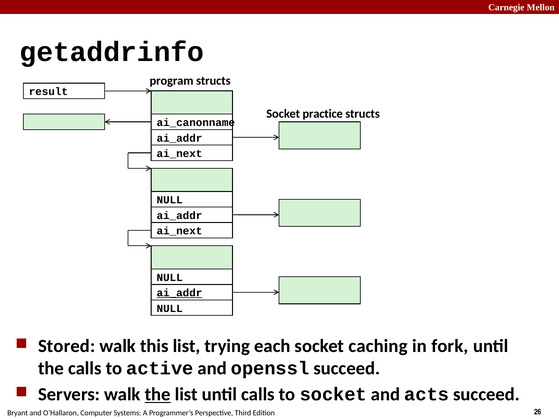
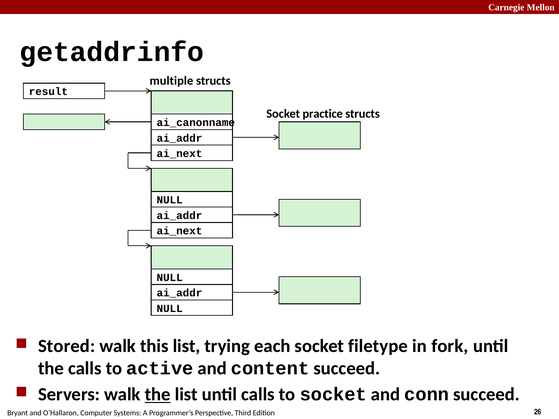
program: program -> multiple
ai_addr at (179, 293) underline: present -> none
caching: caching -> filetype
openssl: openssl -> content
acts: acts -> conn
